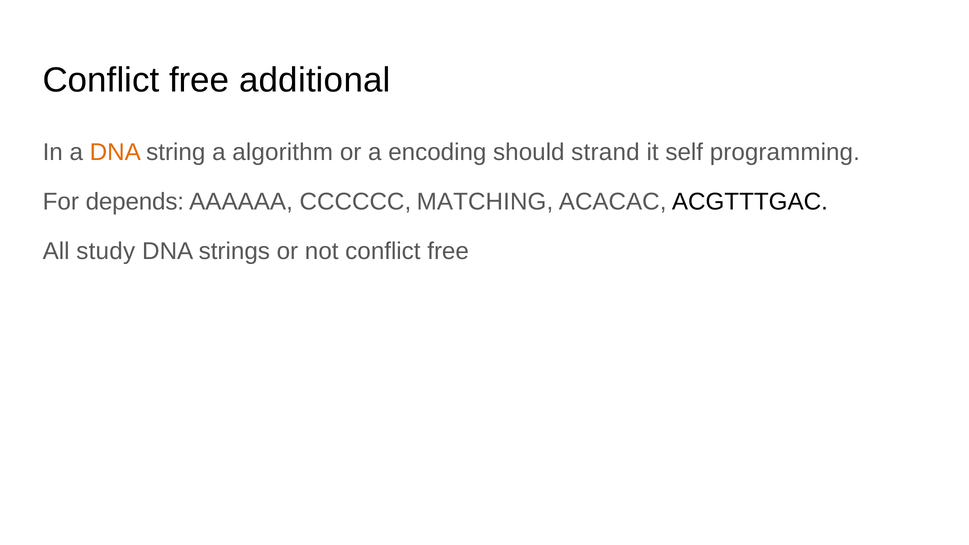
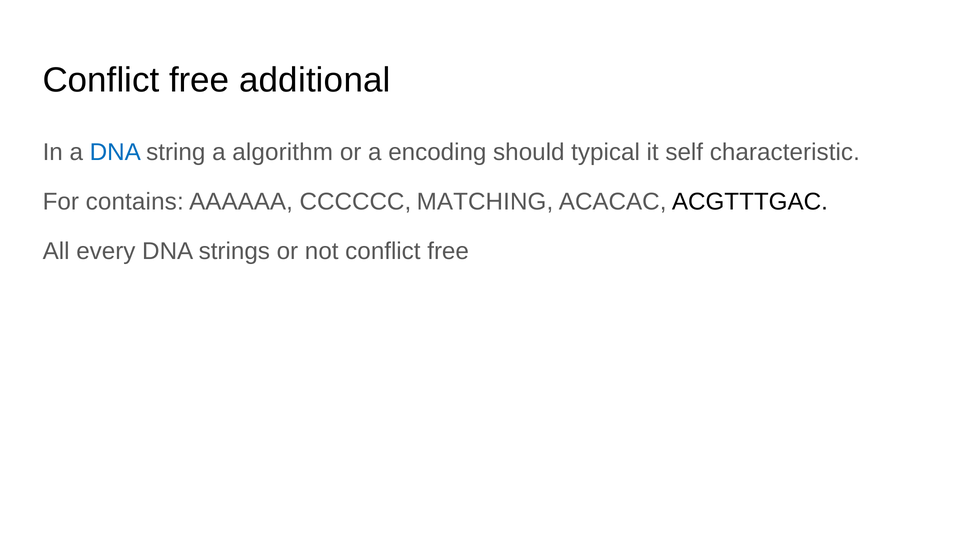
DNA at (115, 152) colour: orange -> blue
strand: strand -> typical
programming: programming -> characteristic
depends: depends -> contains
study: study -> every
